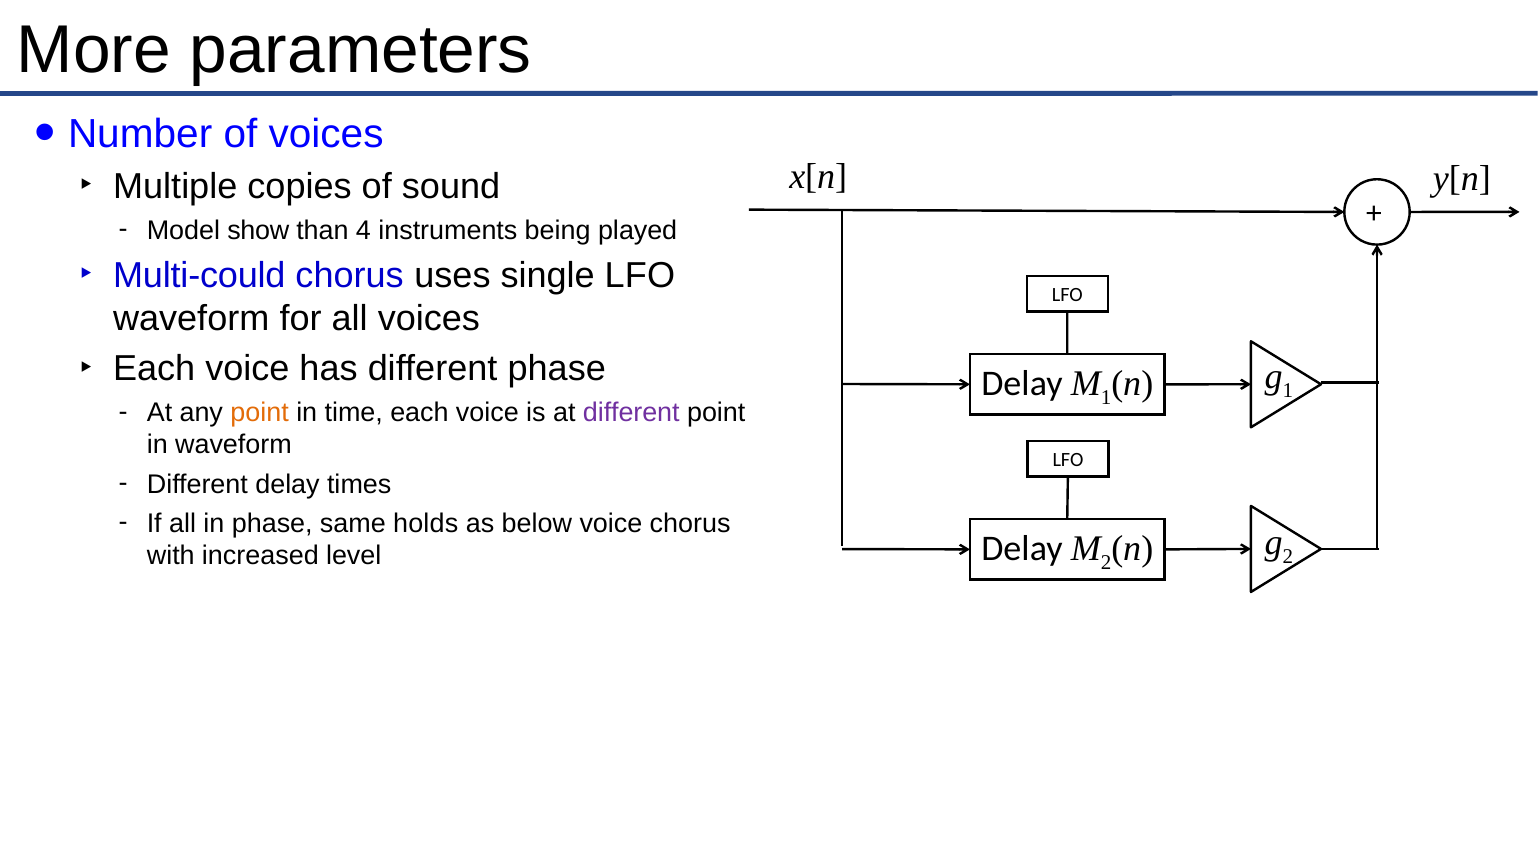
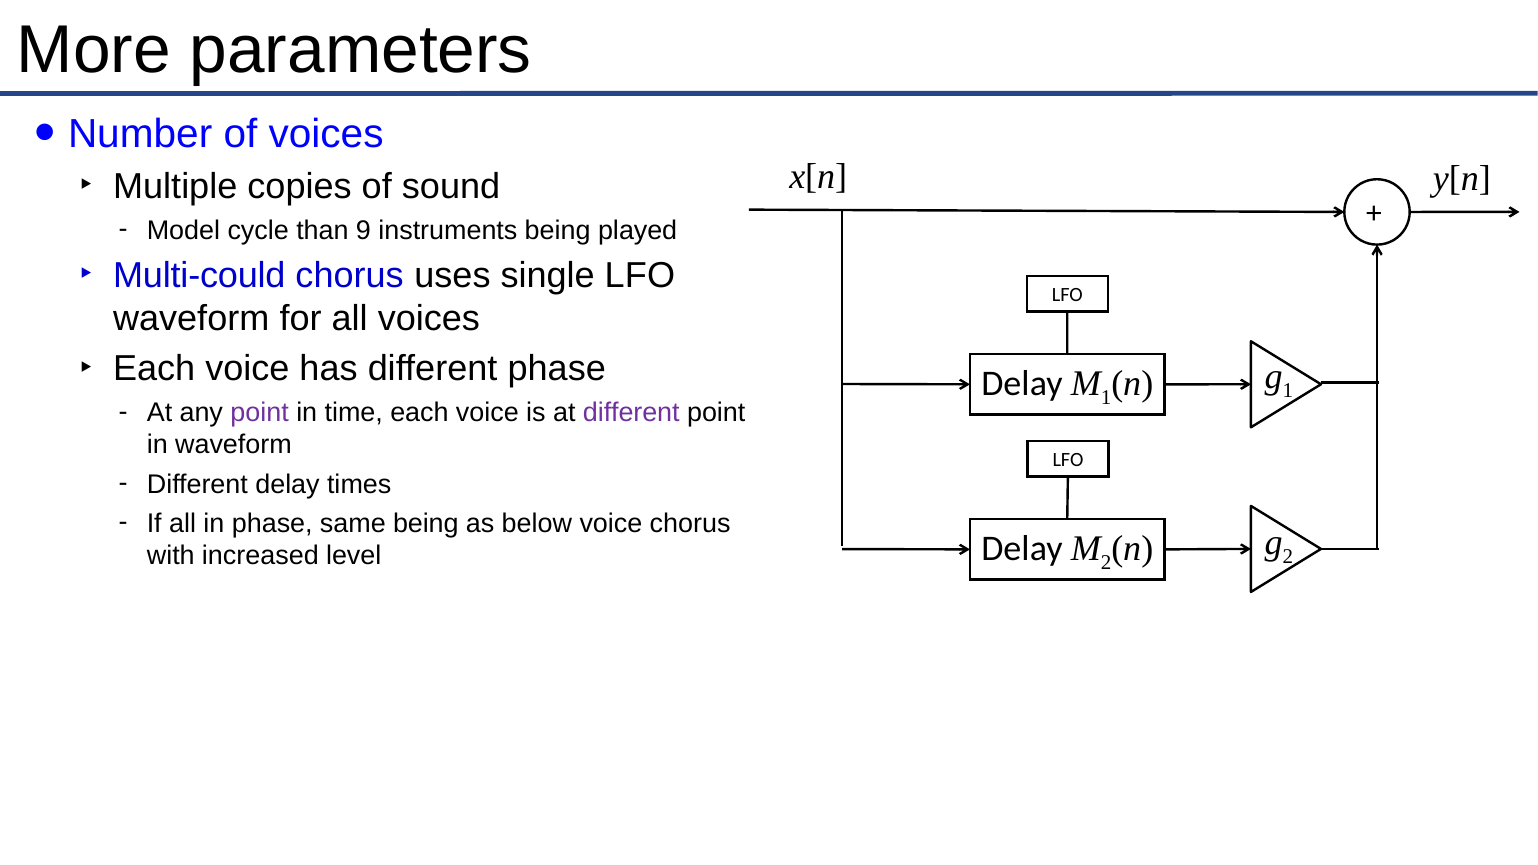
show: show -> cycle
4: 4 -> 9
point at (260, 413) colour: orange -> purple
same holds: holds -> being
